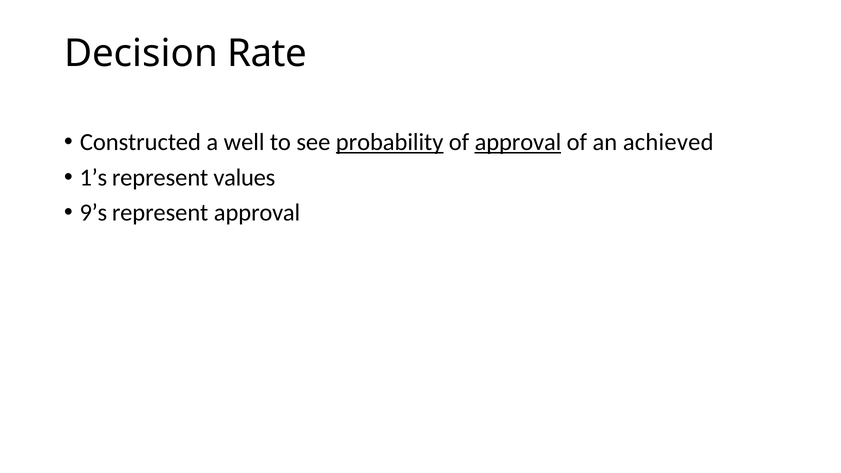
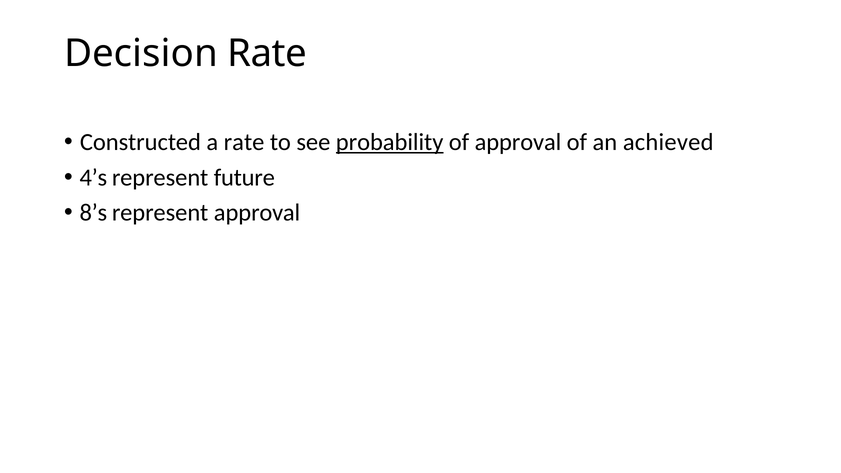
a well: well -> rate
approval at (518, 142) underline: present -> none
1’s: 1’s -> 4’s
values: values -> future
9’s: 9’s -> 8’s
